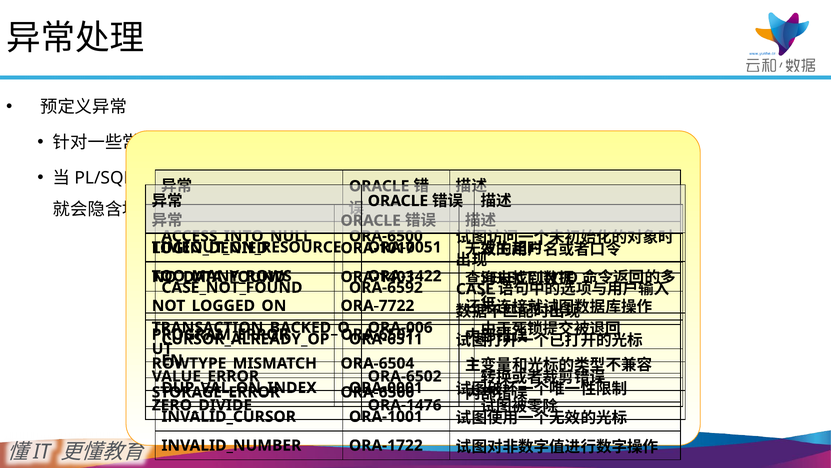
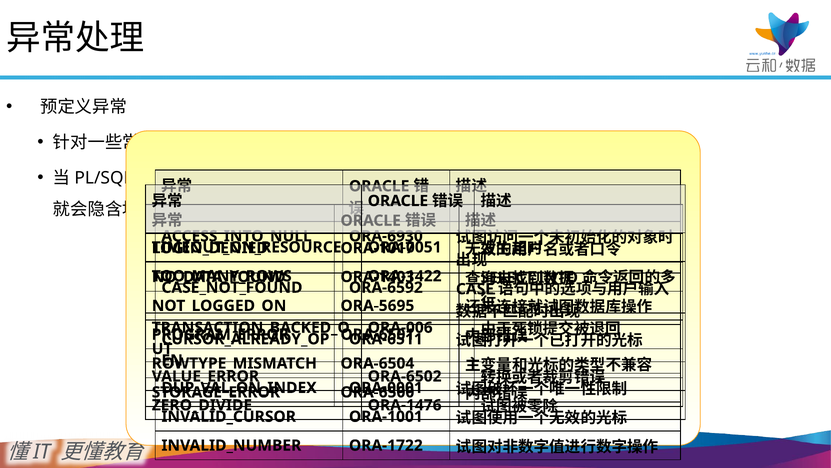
ORA-6500 at (386, 236): ORA-6500 -> ORA-6930
ORA-7722: ORA-7722 -> ORA-5695
